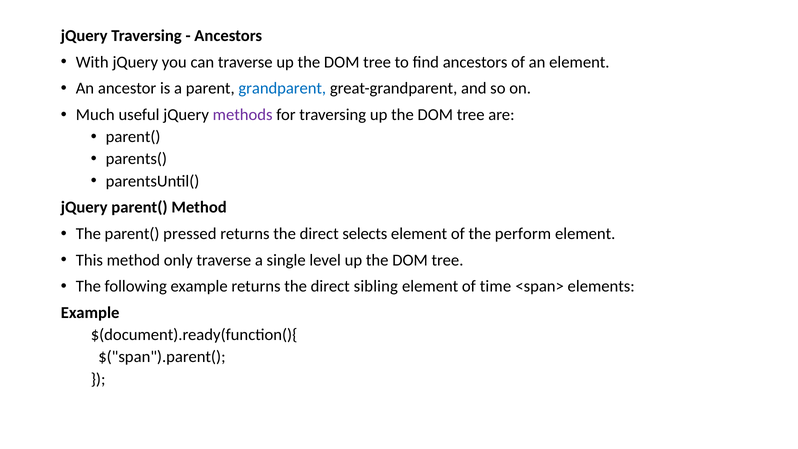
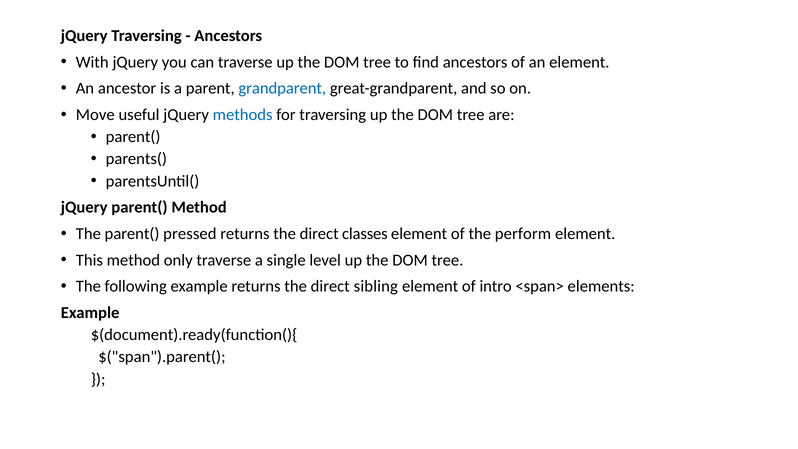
Much: Much -> Move
methods colour: purple -> blue
selects: selects -> classes
time: time -> intro
